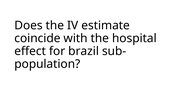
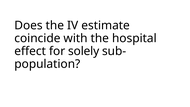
brazil: brazil -> solely
